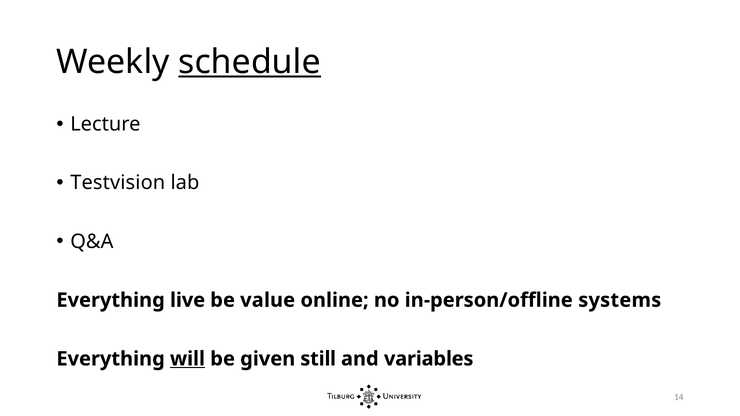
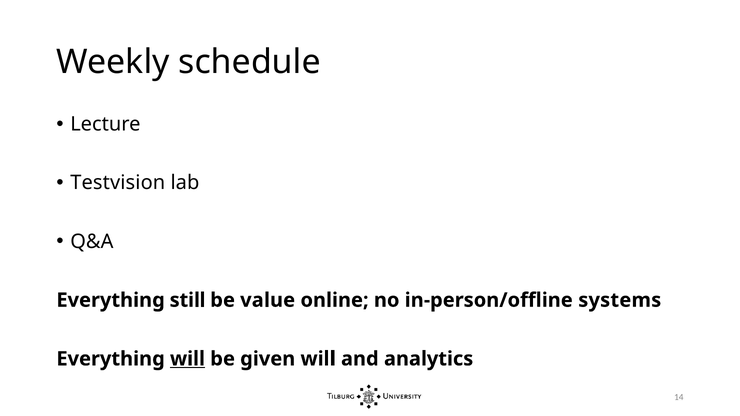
schedule underline: present -> none
live: live -> still
given still: still -> will
variables: variables -> analytics
